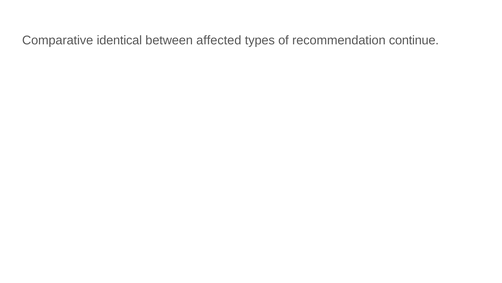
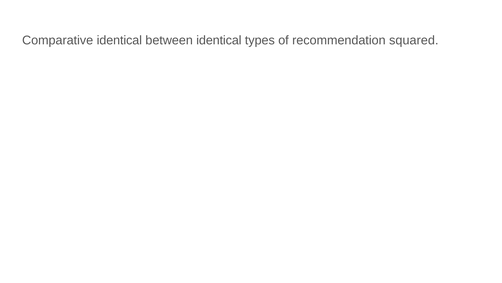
between affected: affected -> identical
continue: continue -> squared
